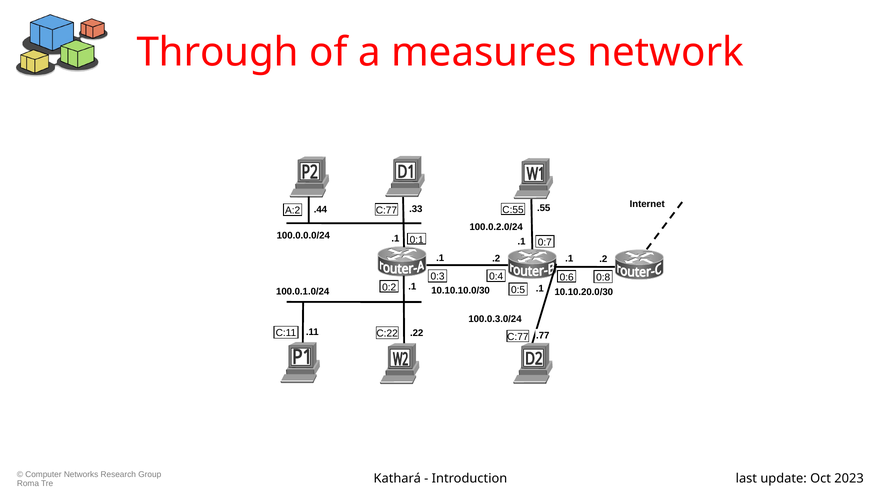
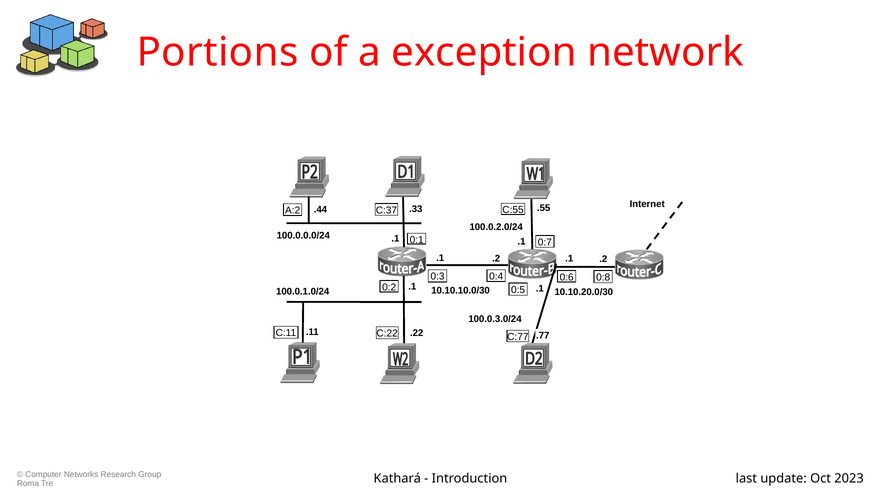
Through: Through -> Portions
measures: measures -> exception
C:77 at (386, 210): C:77 -> C:37
